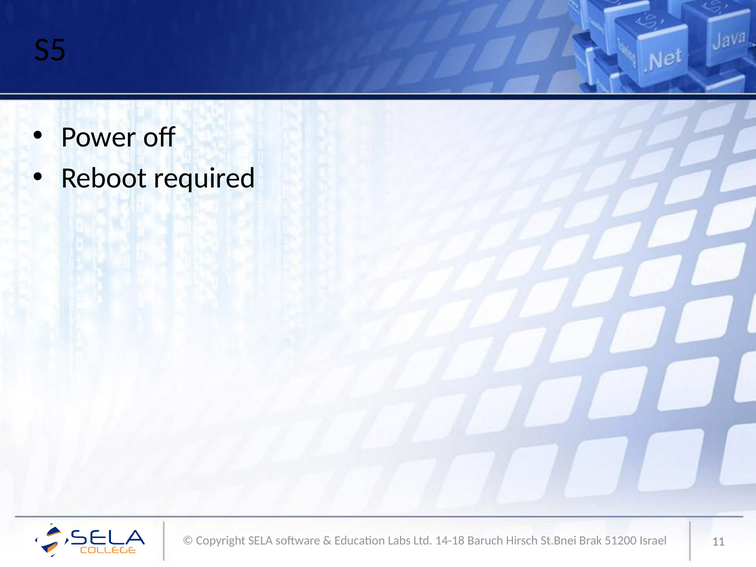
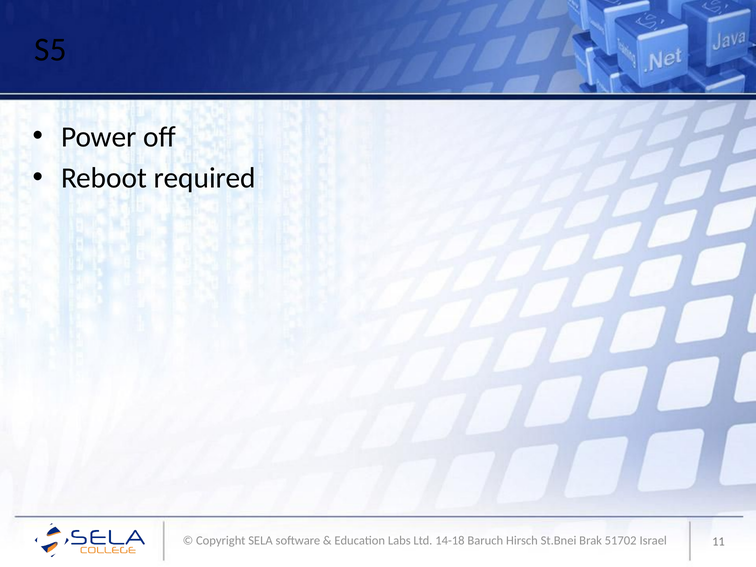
51200: 51200 -> 51702
